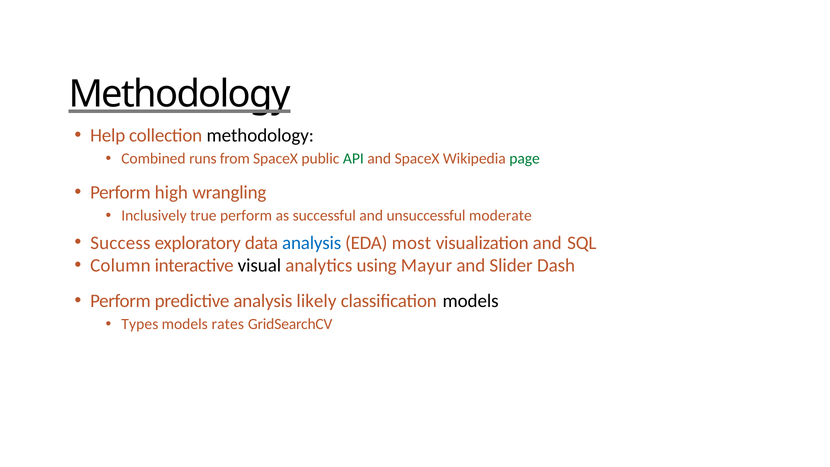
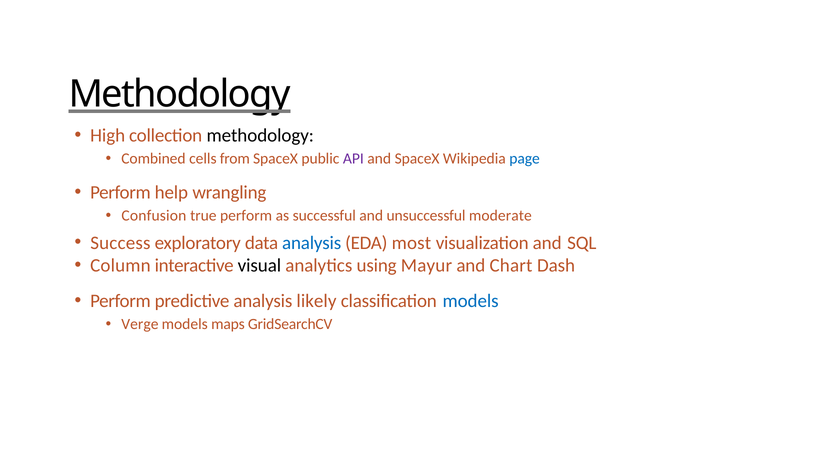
Help: Help -> High
runs: runs -> cells
API colour: green -> purple
page colour: green -> blue
high: high -> help
Inclusively: Inclusively -> Confusion
Slider: Slider -> Chart
models at (471, 301) colour: black -> blue
Types: Types -> Verge
rates: rates -> maps
